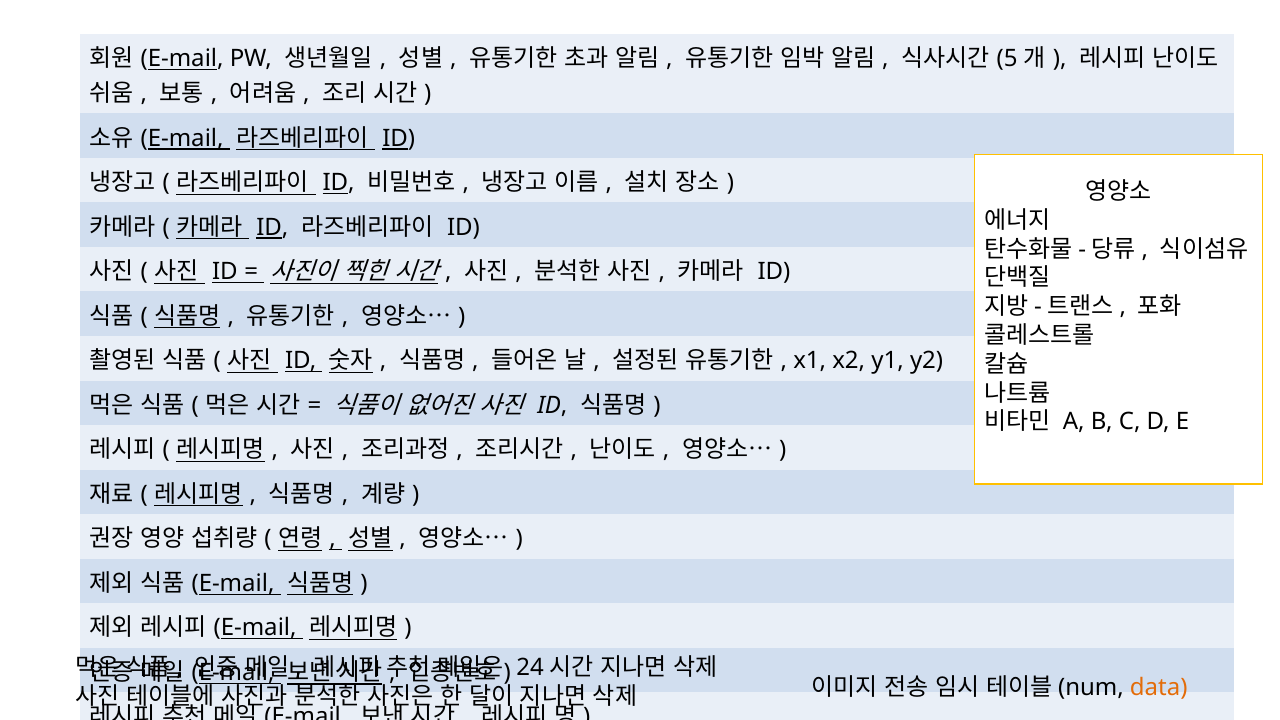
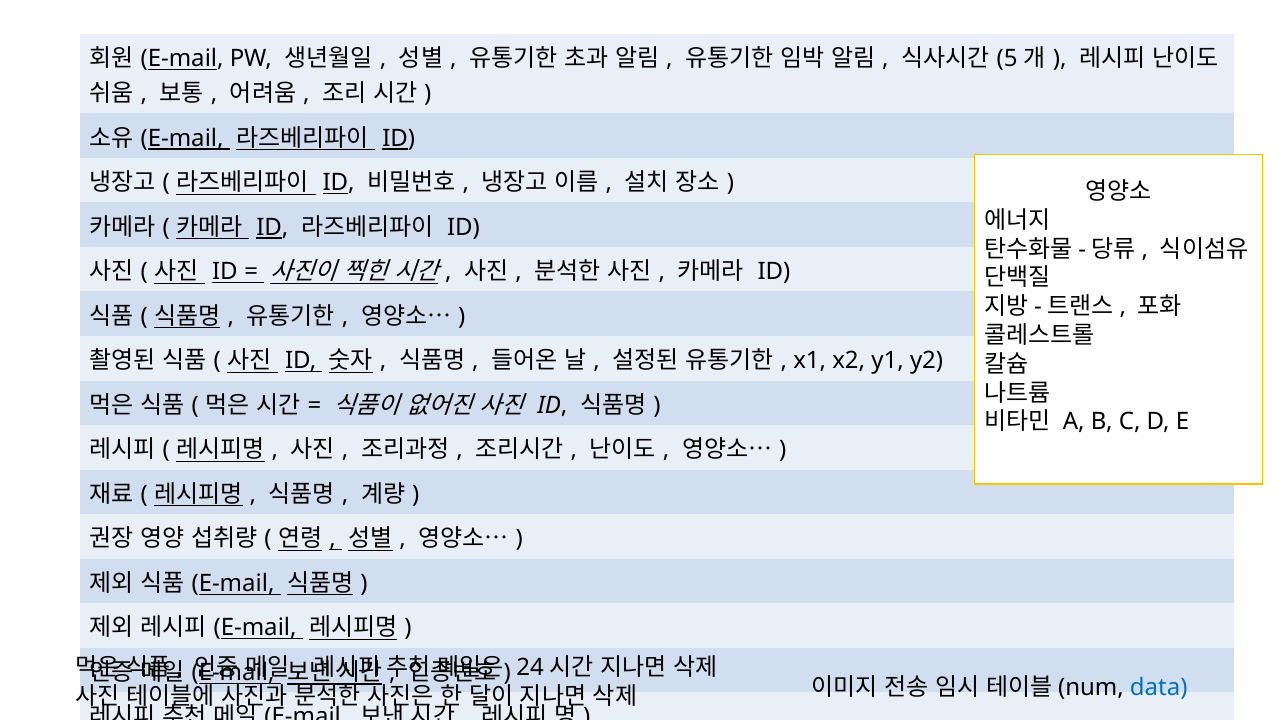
data colour: orange -> blue
